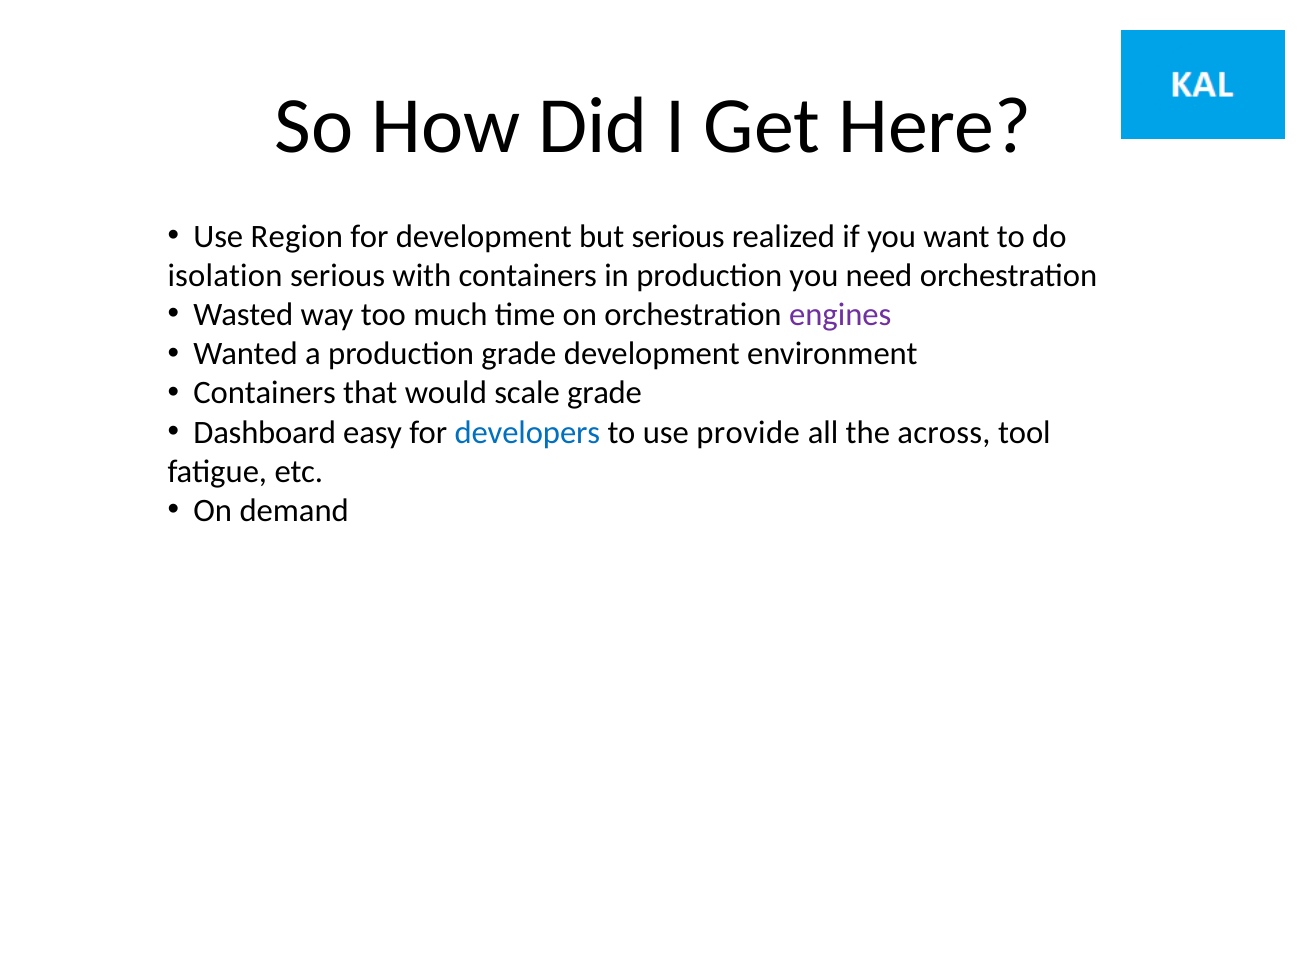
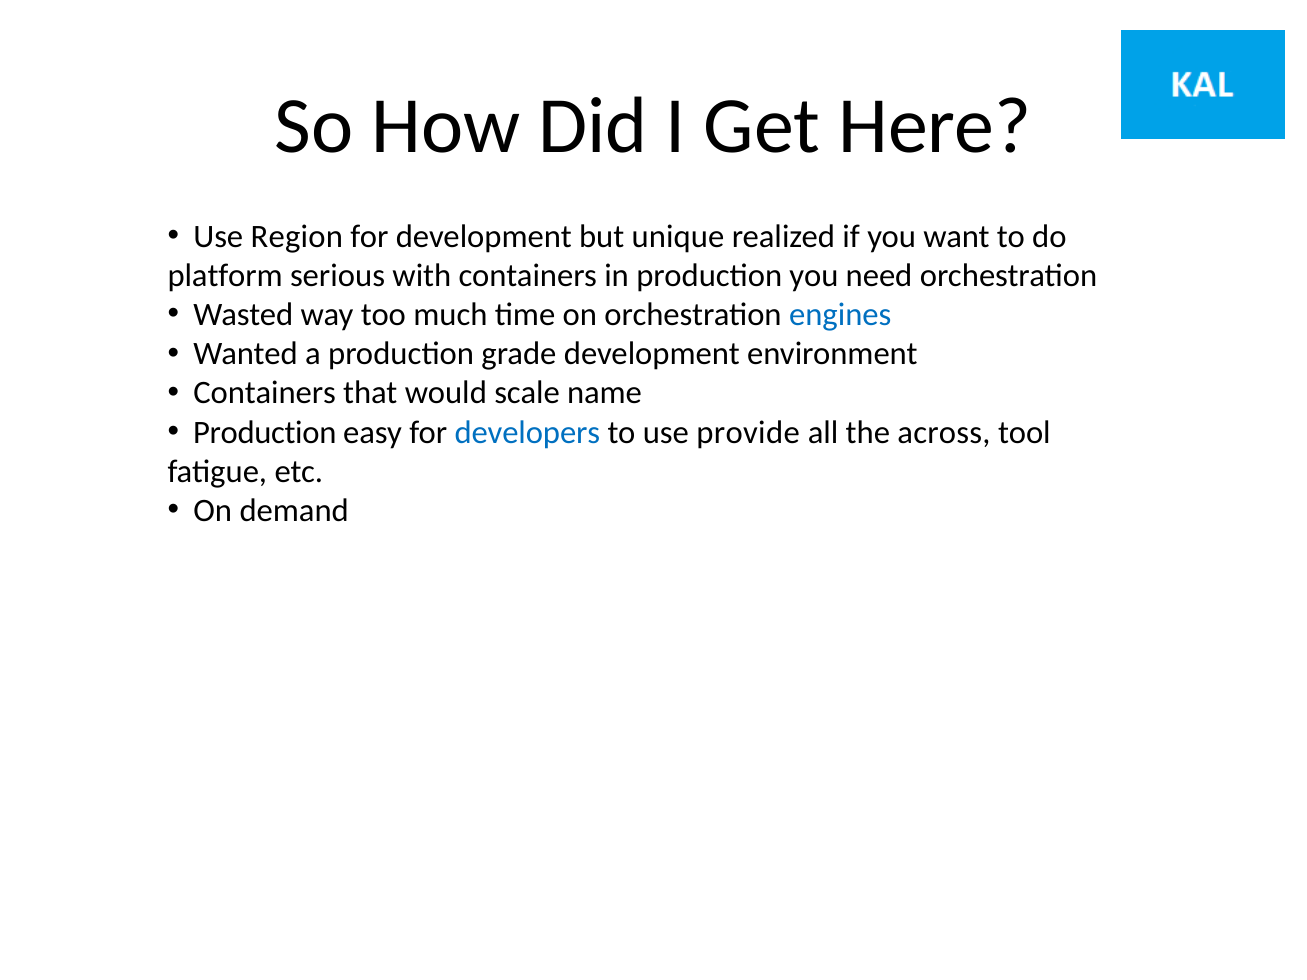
but serious: serious -> unique
isolation: isolation -> platform
engines colour: purple -> blue
scale grade: grade -> name
Dashboard at (265, 433): Dashboard -> Production
